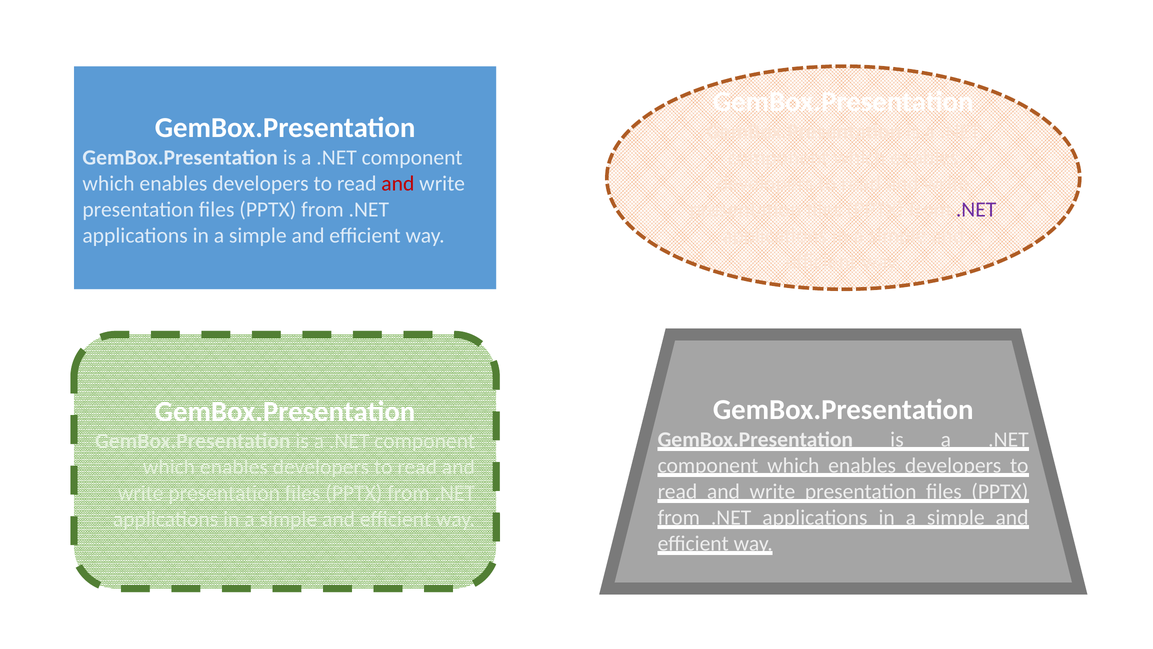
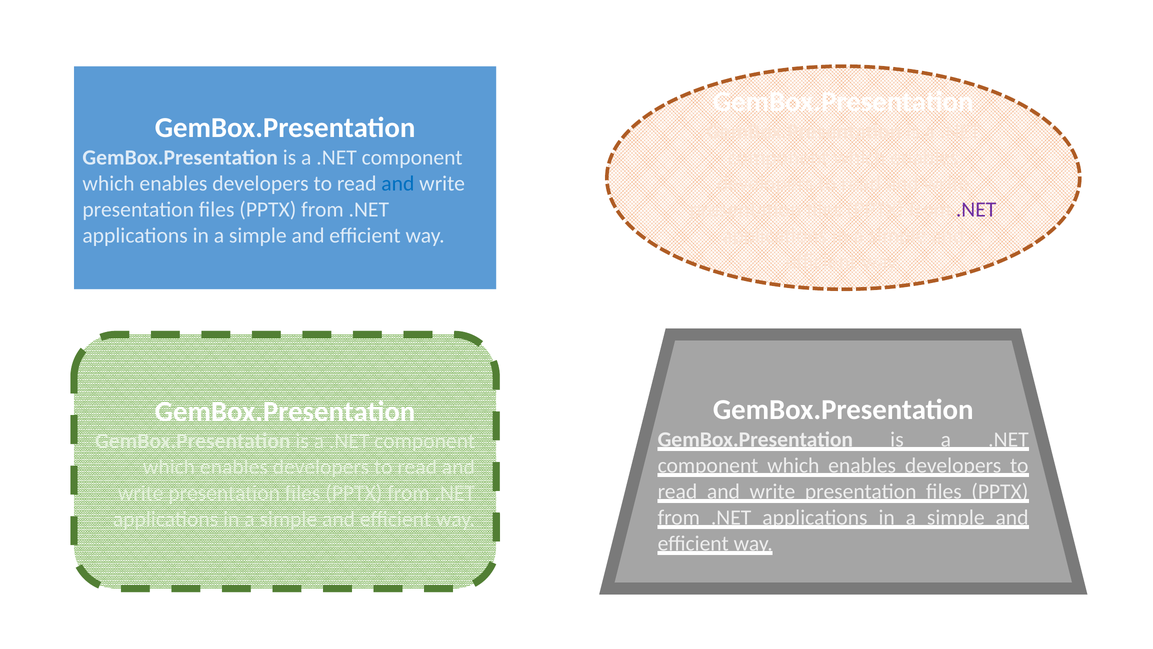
and at (398, 183) colour: red -> blue
